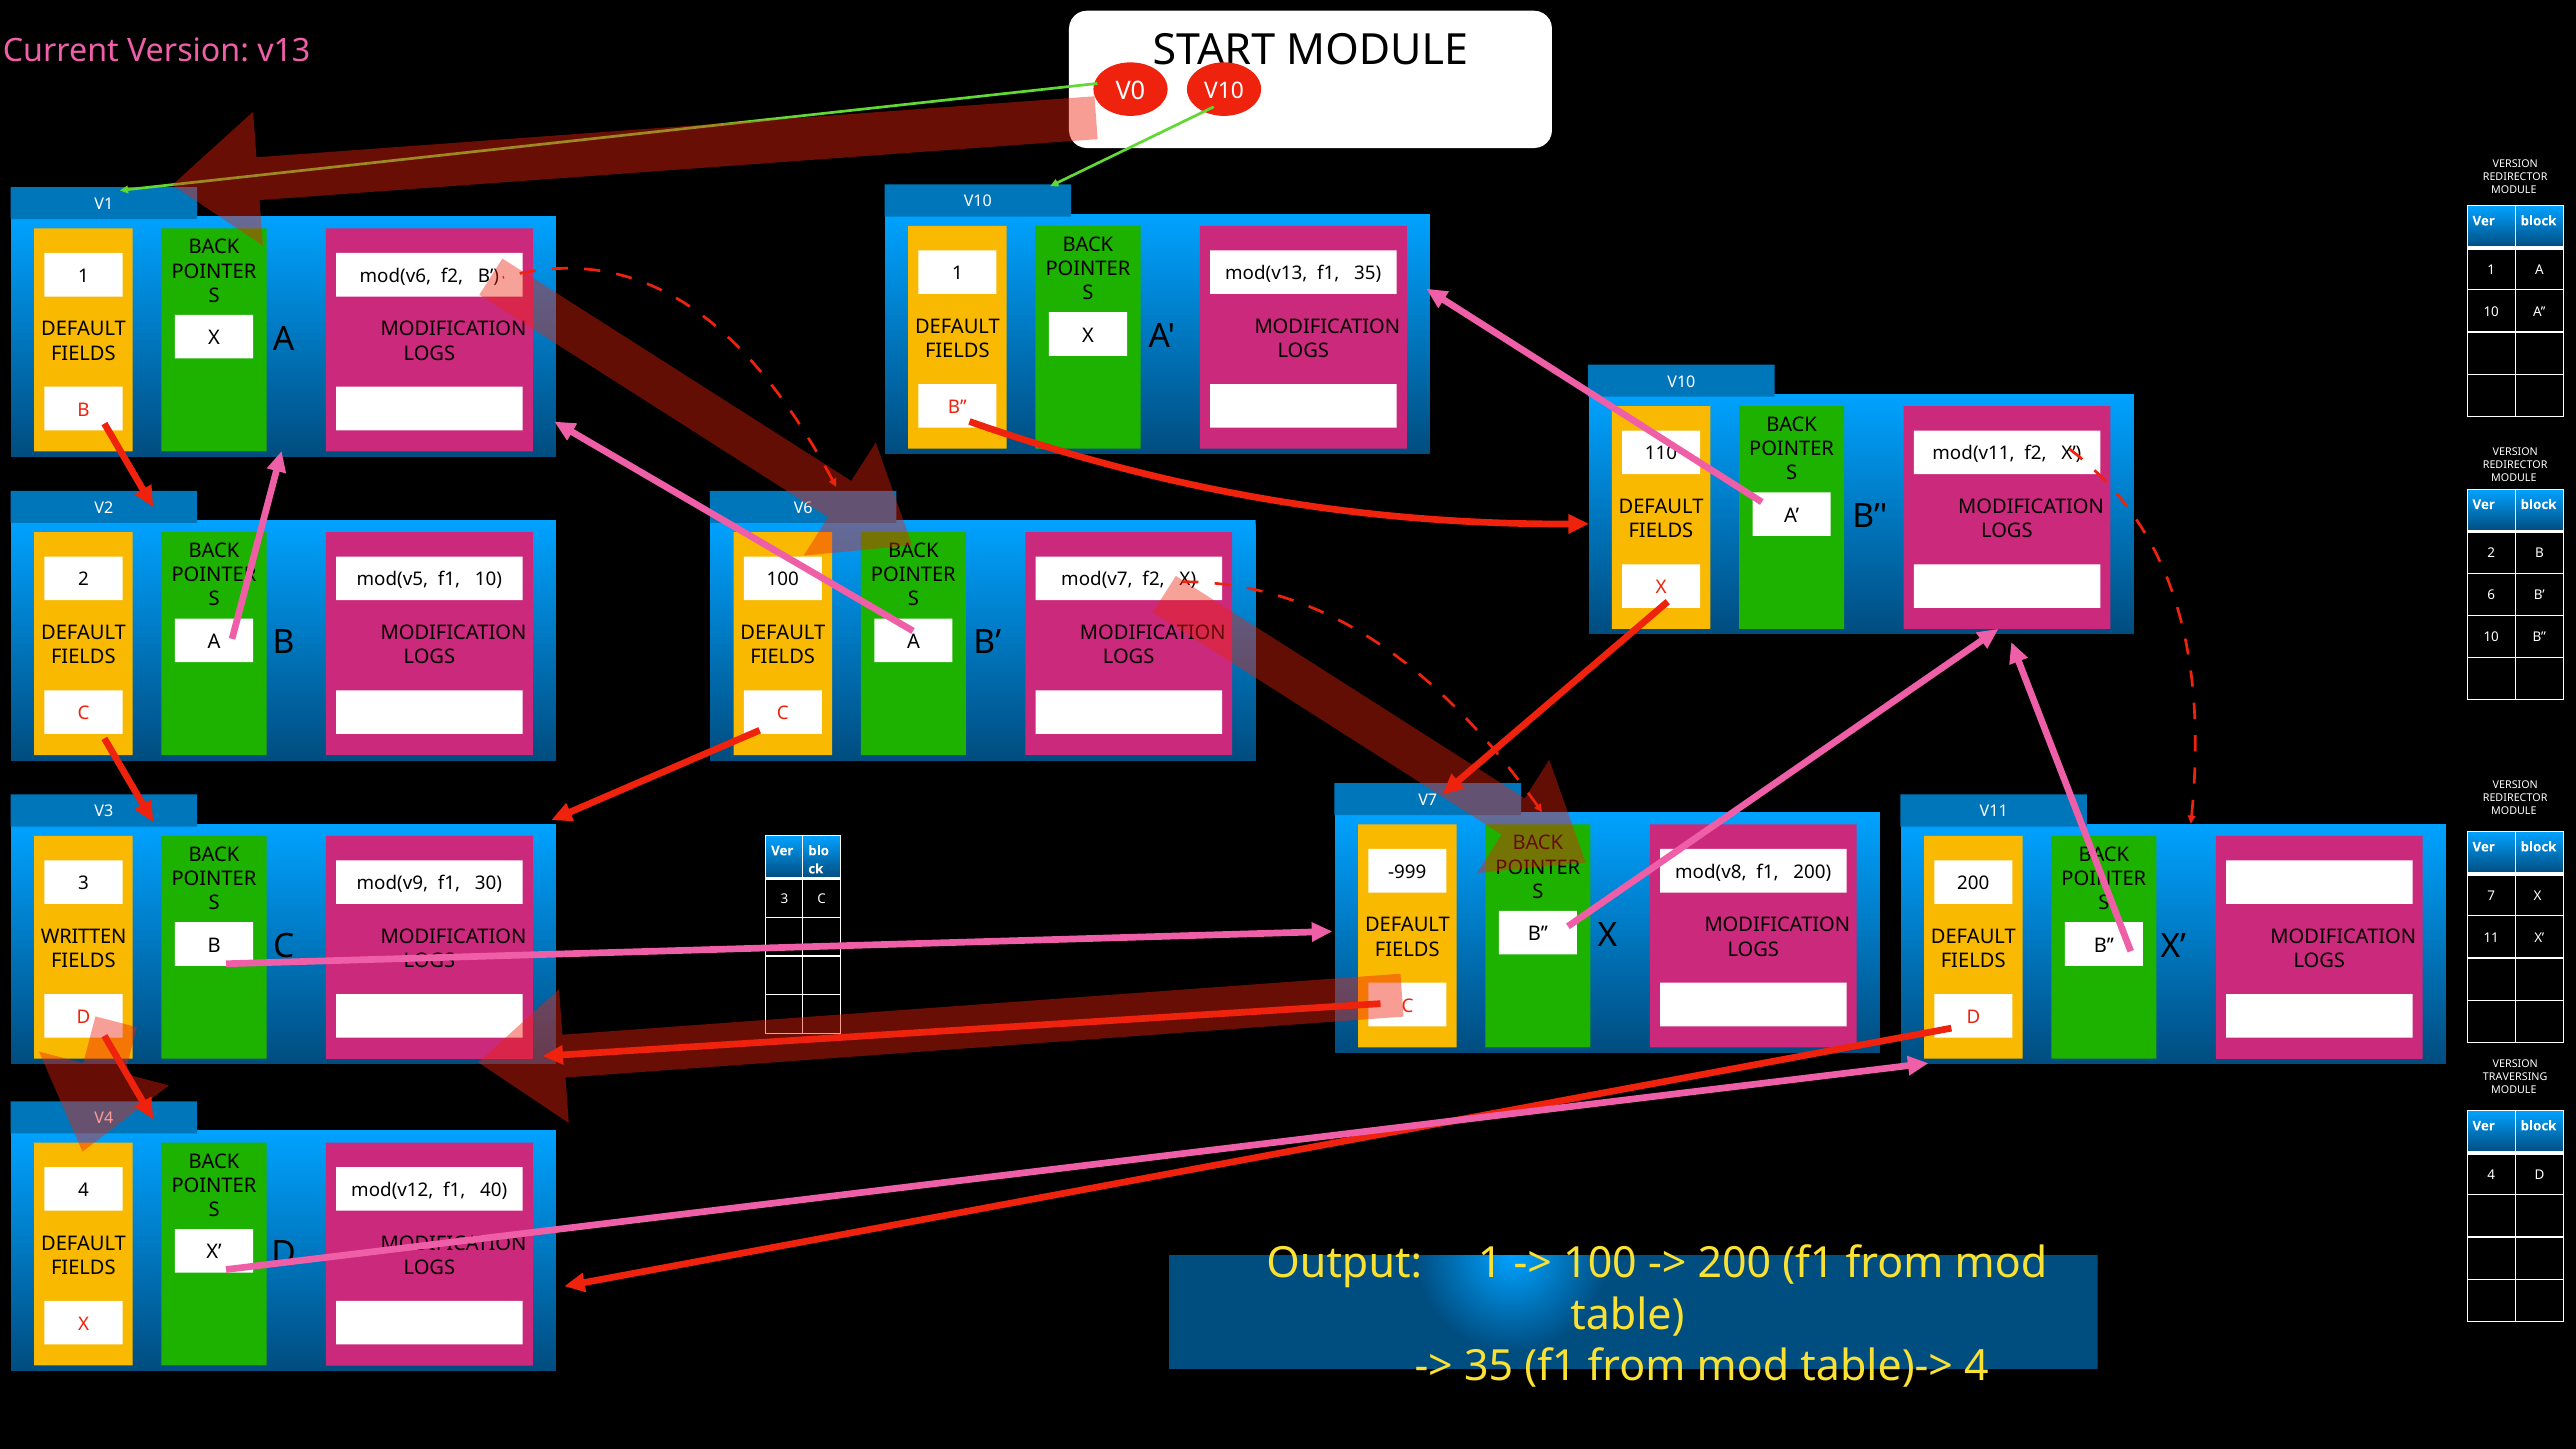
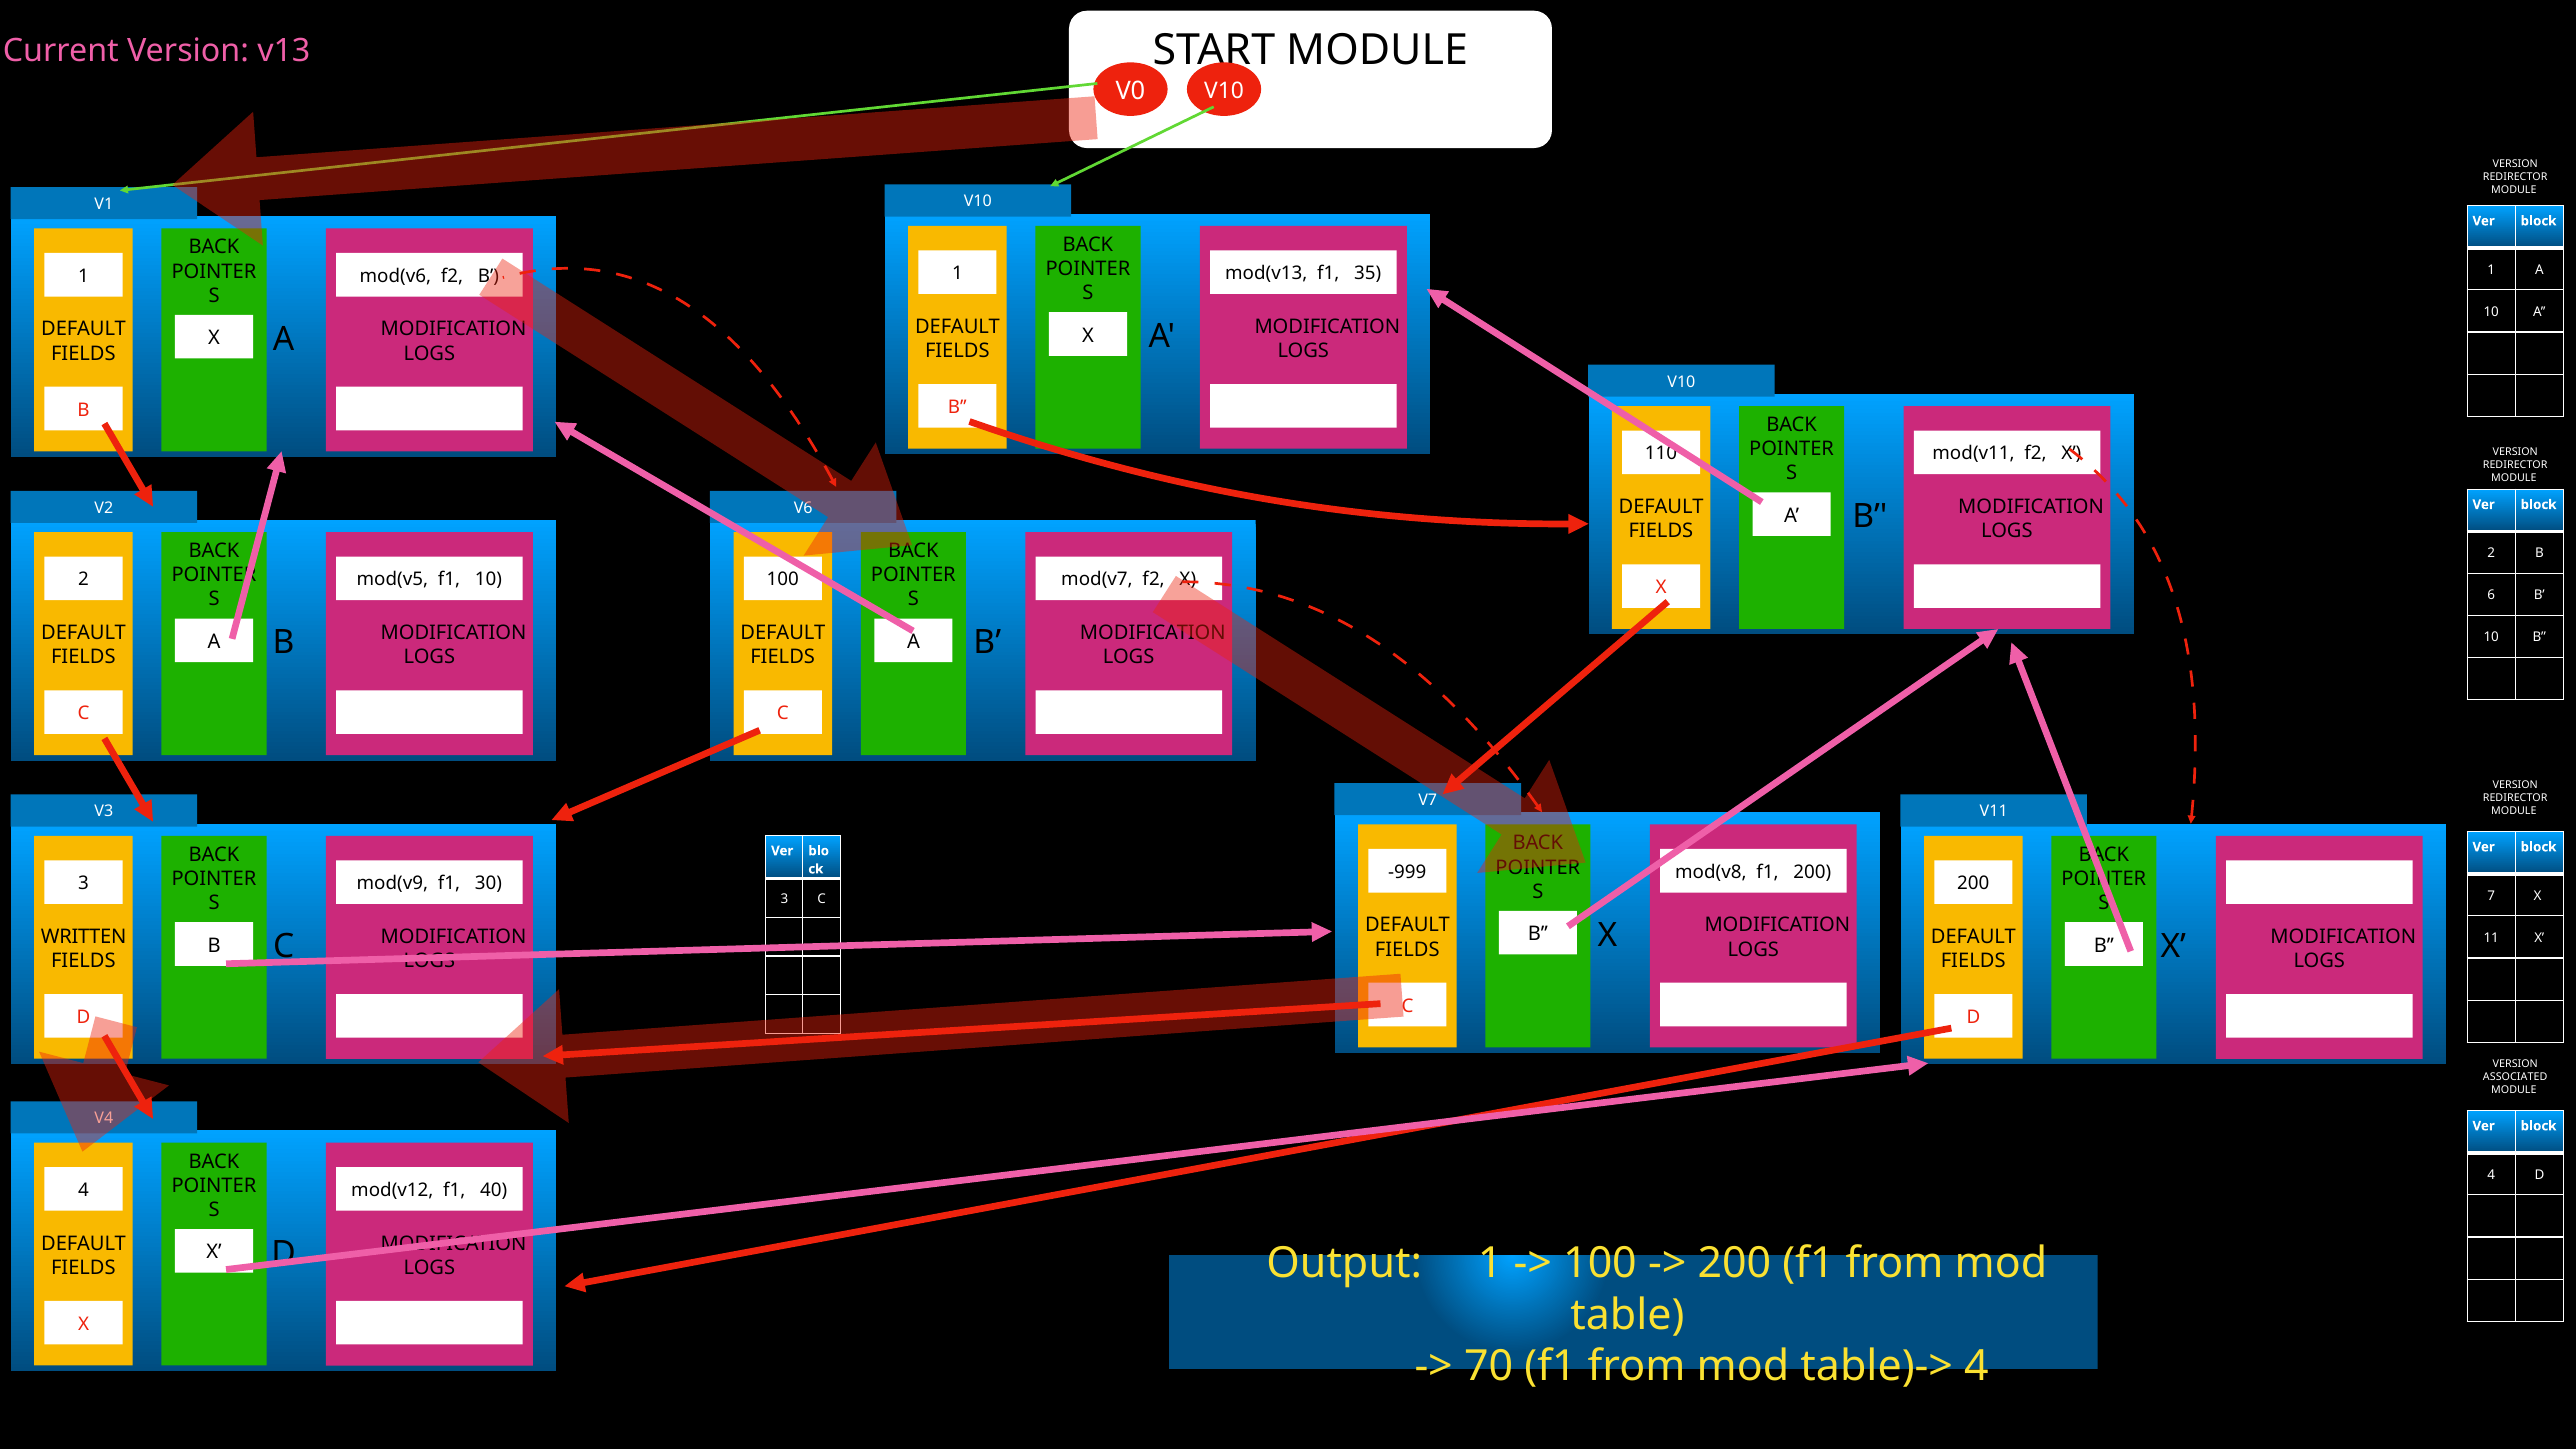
TRAVERSING: TRAVERSING -> ASSOCIATED
35 at (1489, 1366): 35 -> 70
